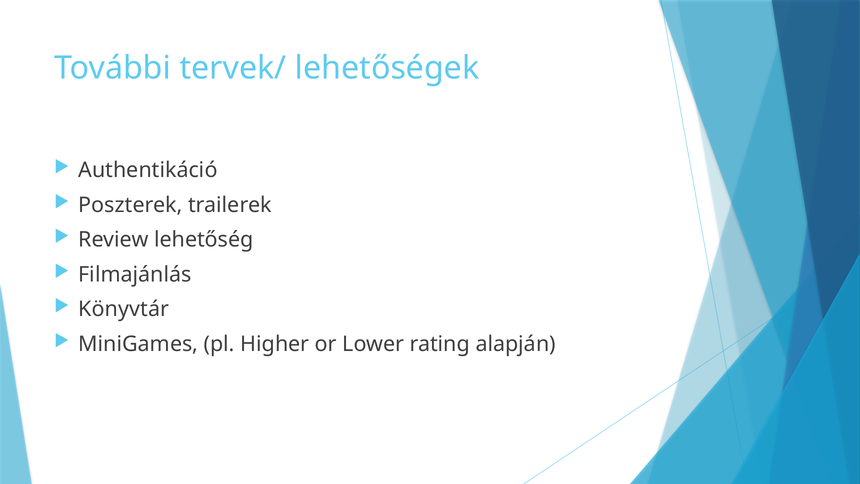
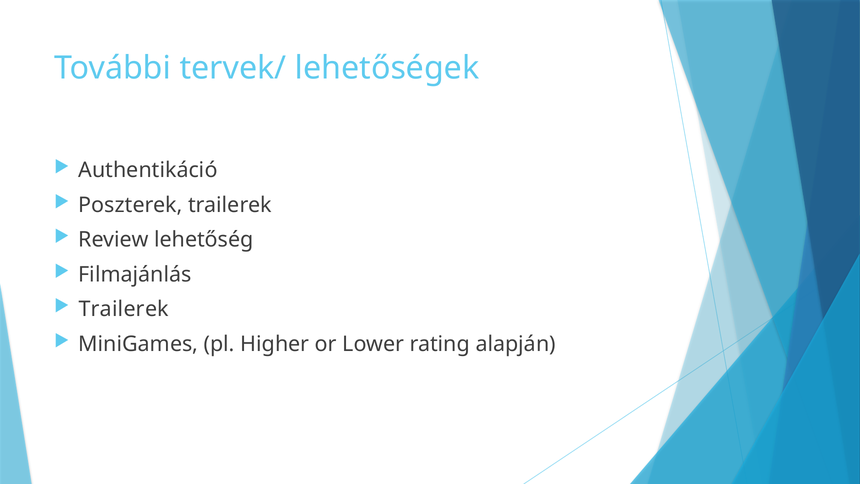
Könyvtár at (124, 309): Könyvtár -> Trailerek
